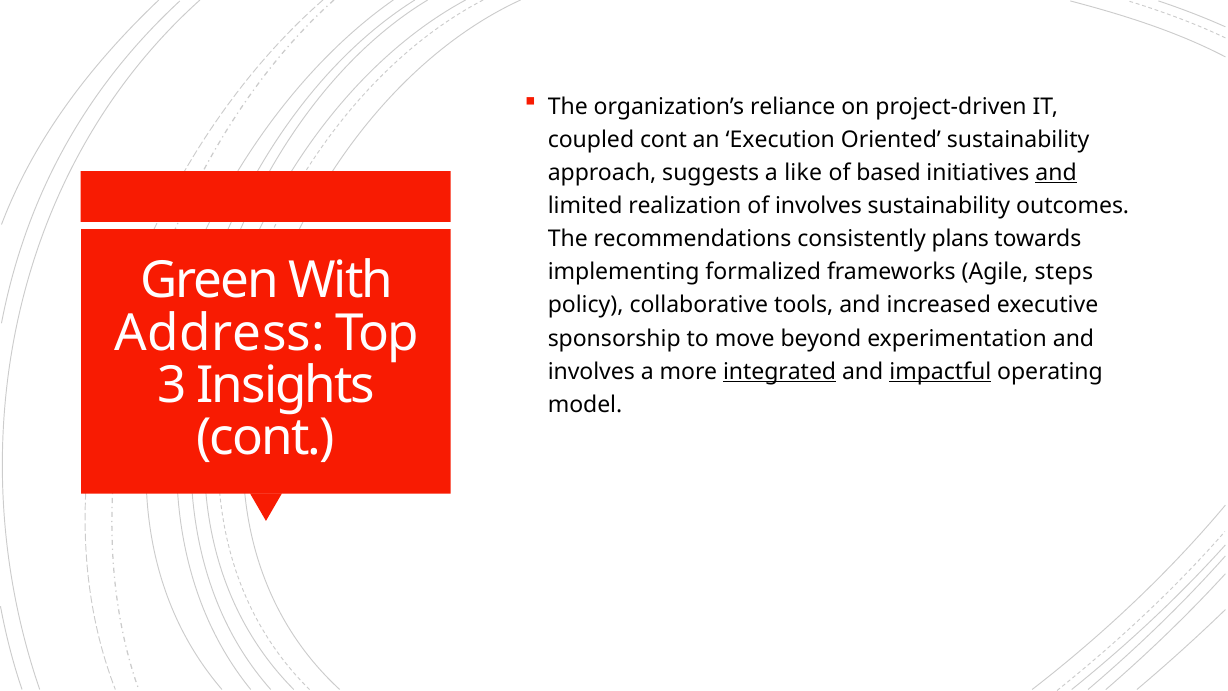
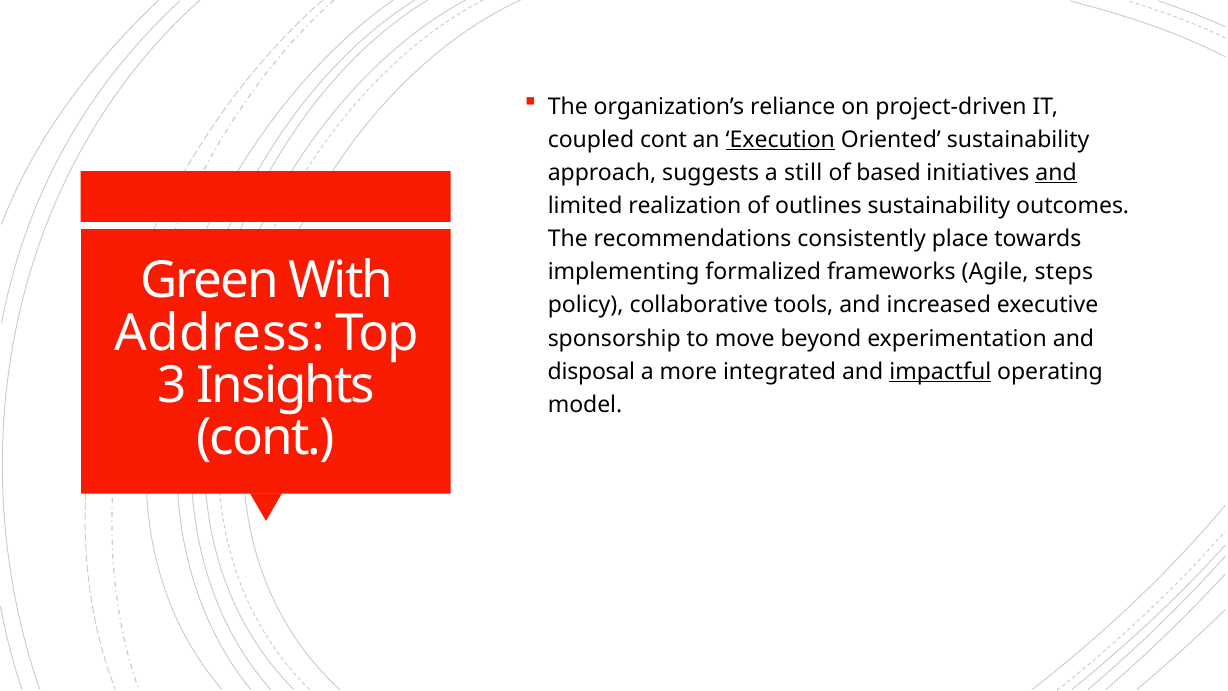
Execution underline: none -> present
like: like -> still
of involves: involves -> outlines
plans: plans -> place
involves at (591, 372): involves -> disposal
integrated underline: present -> none
